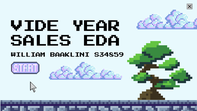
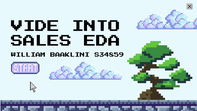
YEAR: YEAR -> INTO
